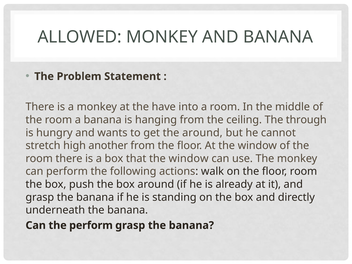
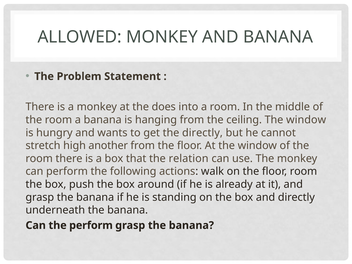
have: have -> does
ceiling The through: through -> window
the around: around -> directly
that the window: window -> relation
